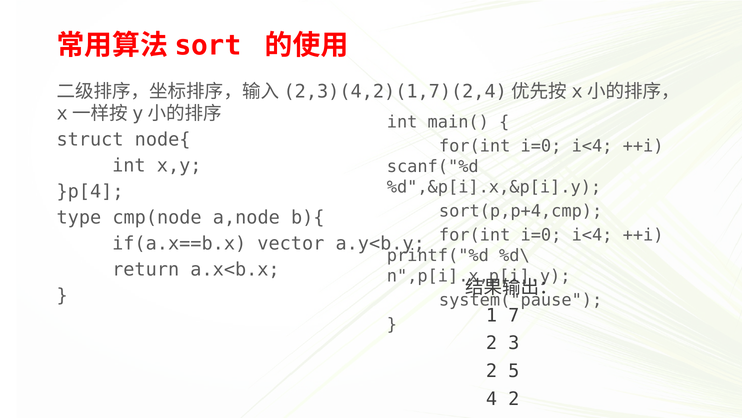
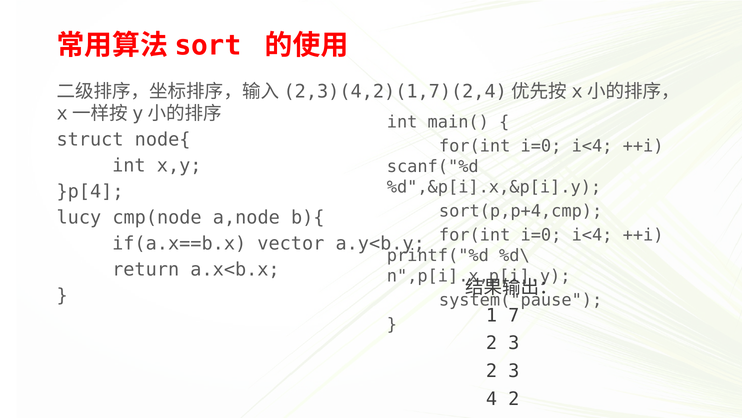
type: type -> lucy
5 at (514, 371): 5 -> 3
